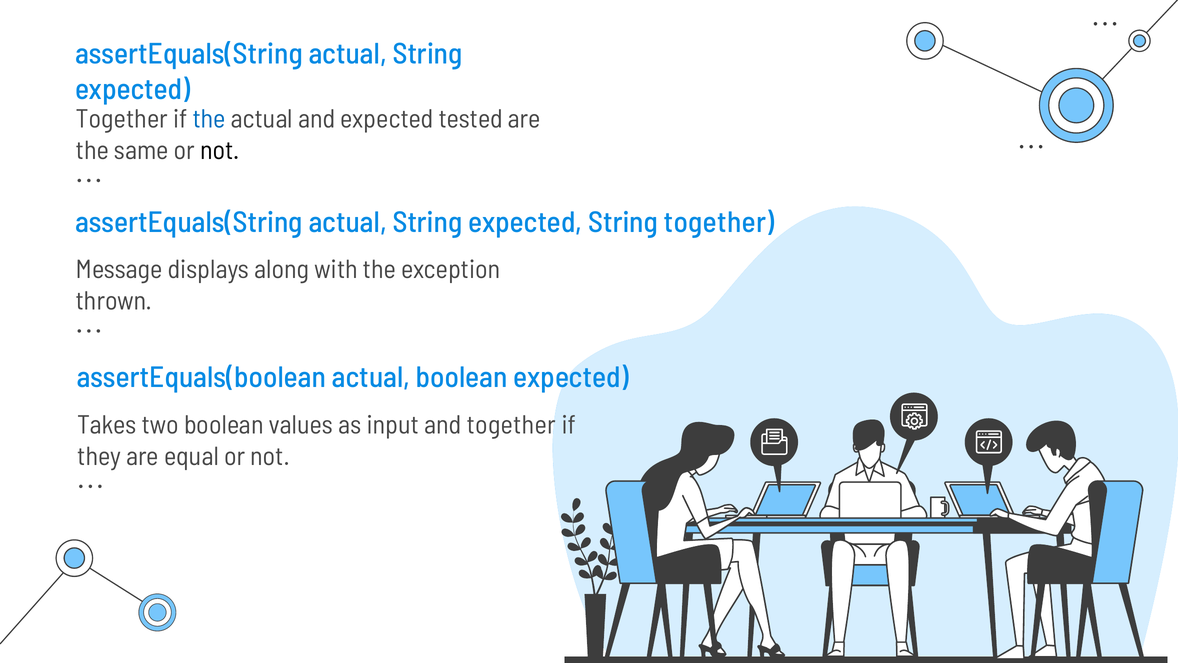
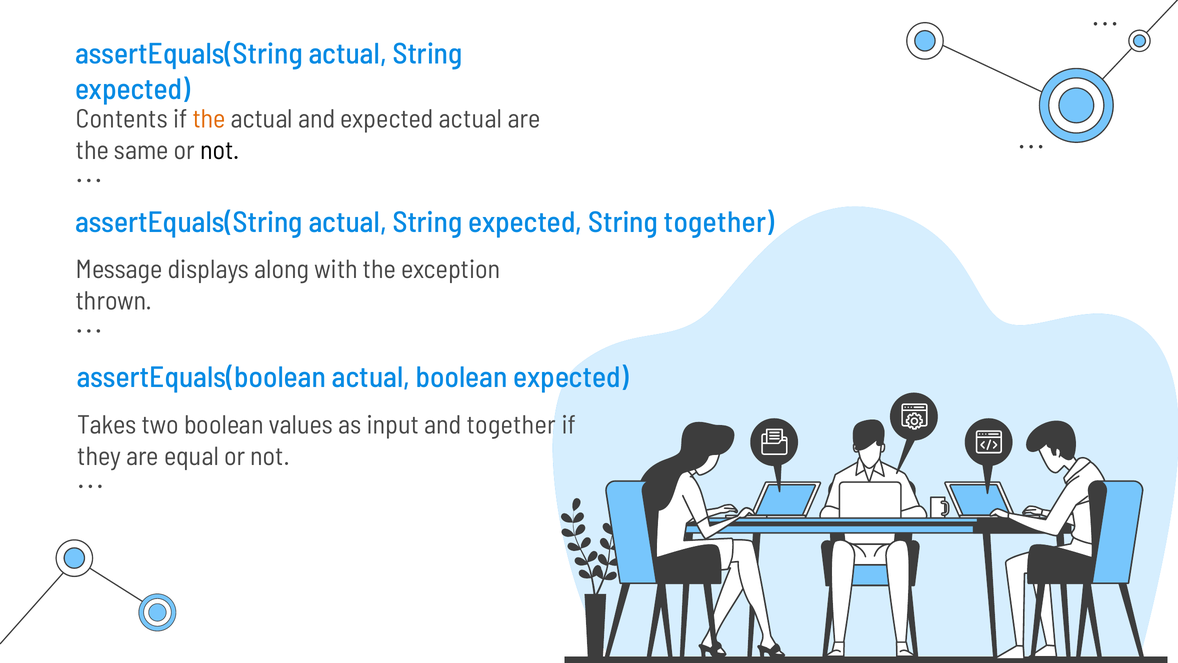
Together at (122, 119): Together -> Contents
the at (209, 119) colour: blue -> orange
expected tested: tested -> actual
